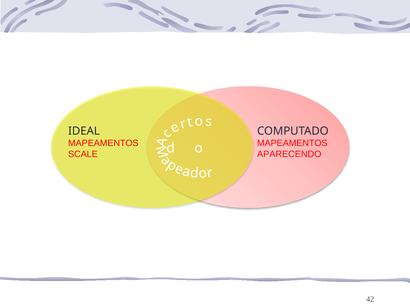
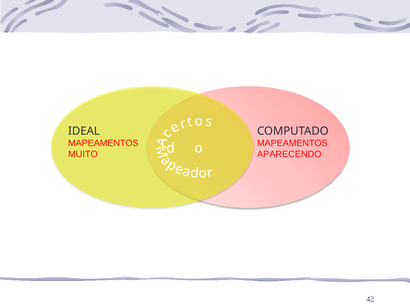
SCALE: SCALE -> MUITO
